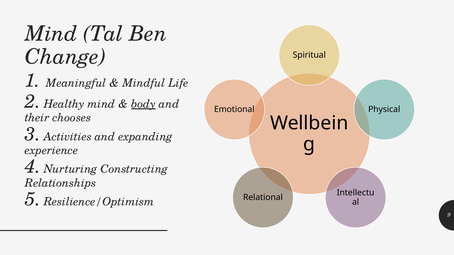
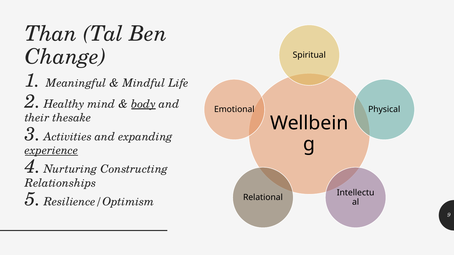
Mind at (51, 34): Mind -> Than
chooses: chooses -> thesake
experience underline: none -> present
